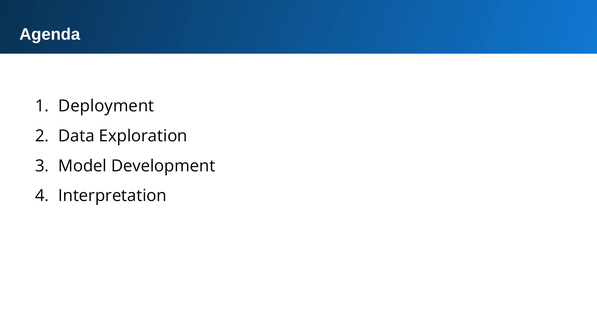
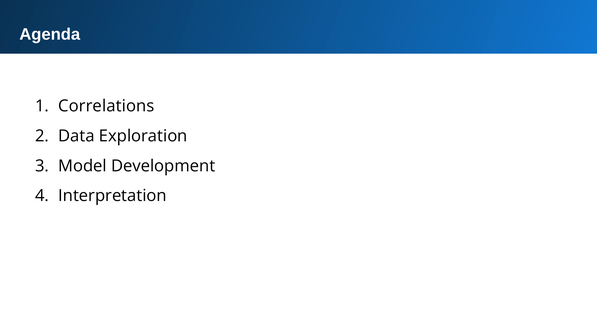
Deployment: Deployment -> Correlations
